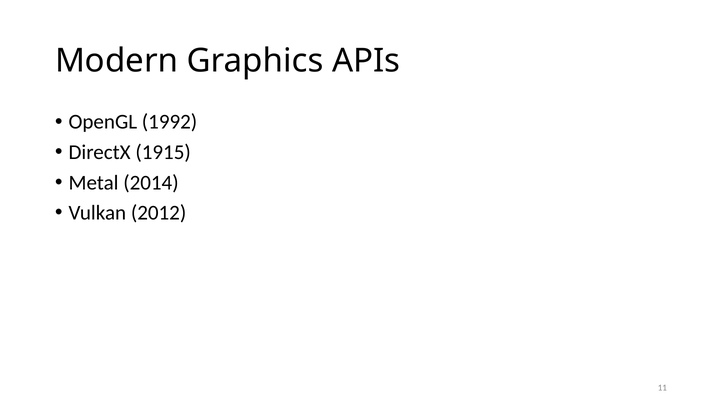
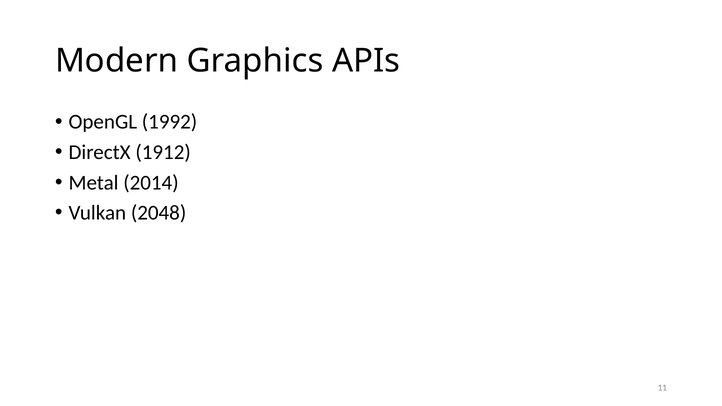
1915: 1915 -> 1912
2012: 2012 -> 2048
